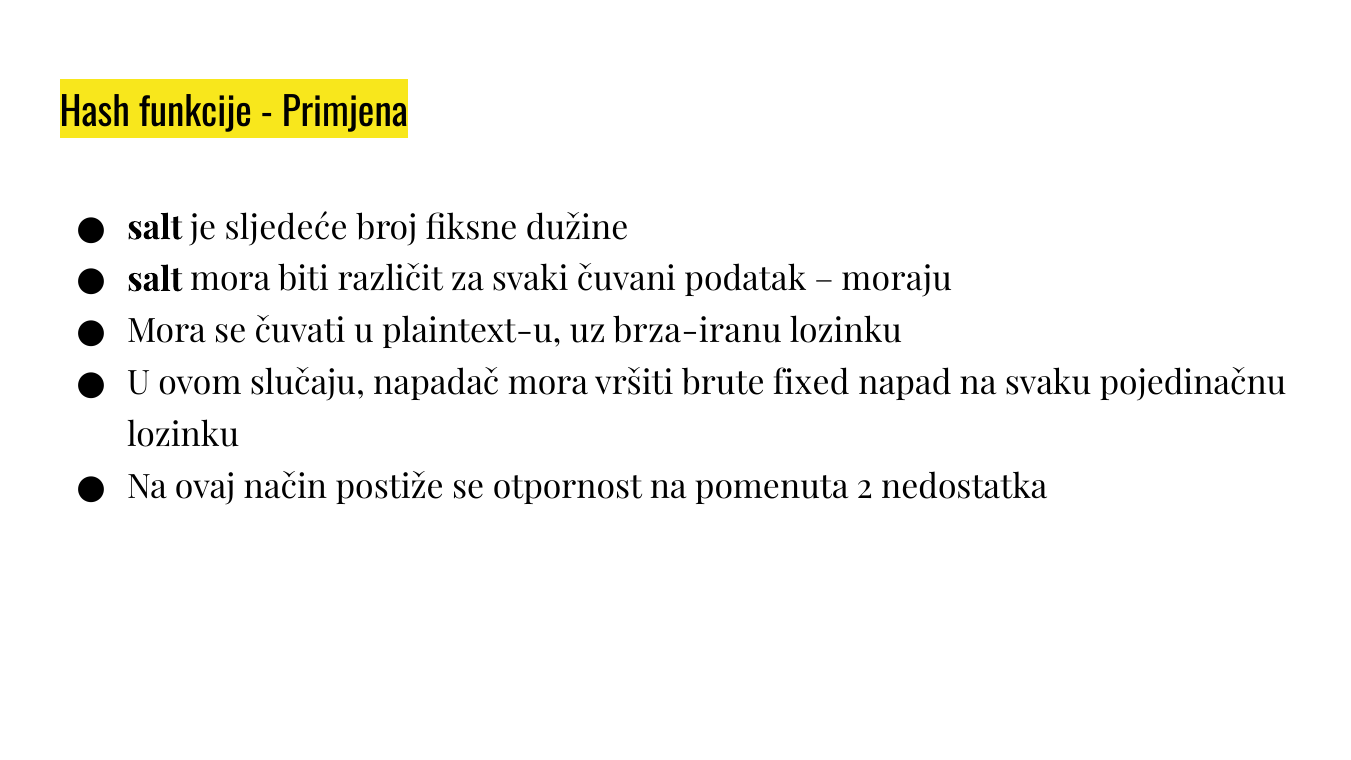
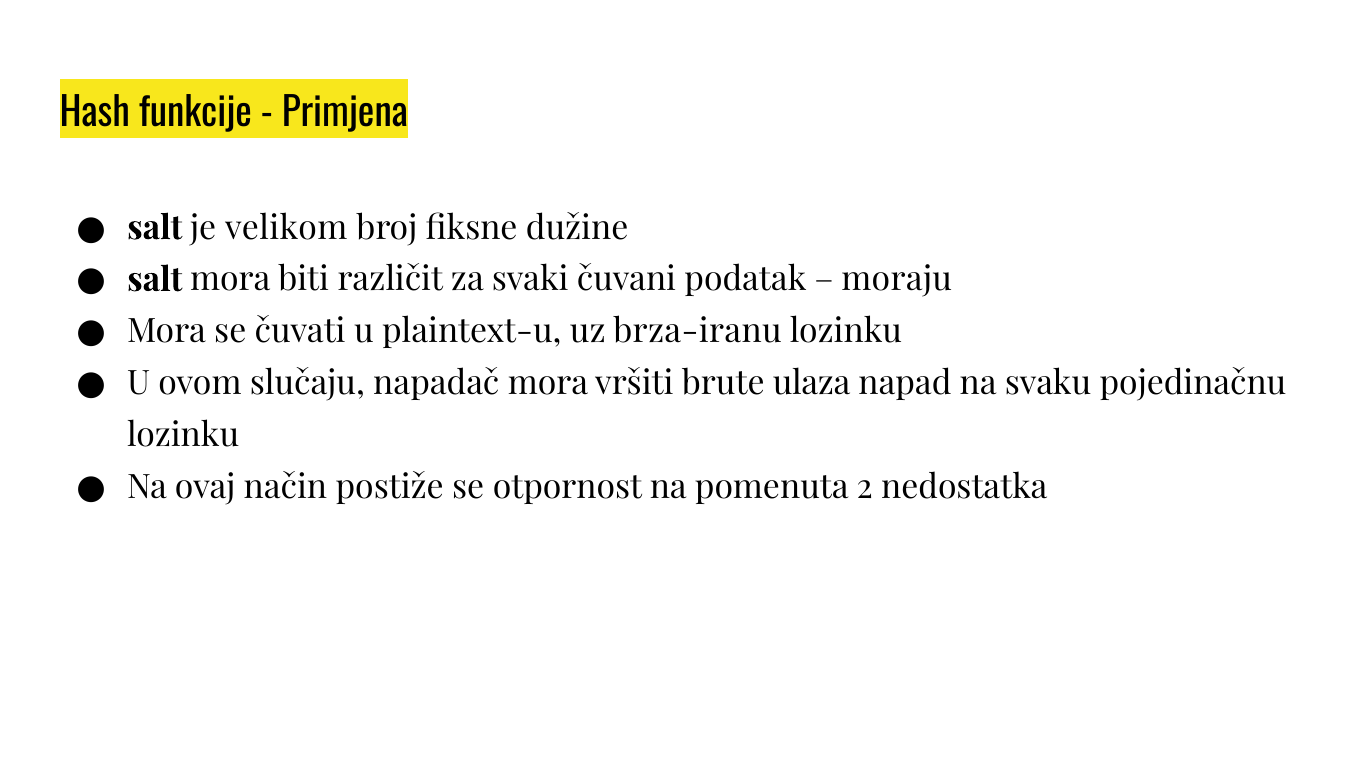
sljedeće: sljedeće -> velikom
fixed: fixed -> ulaza
